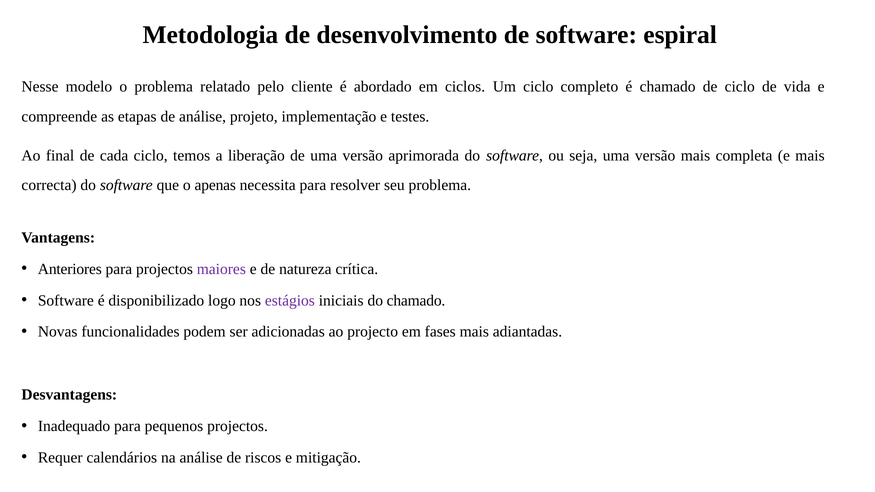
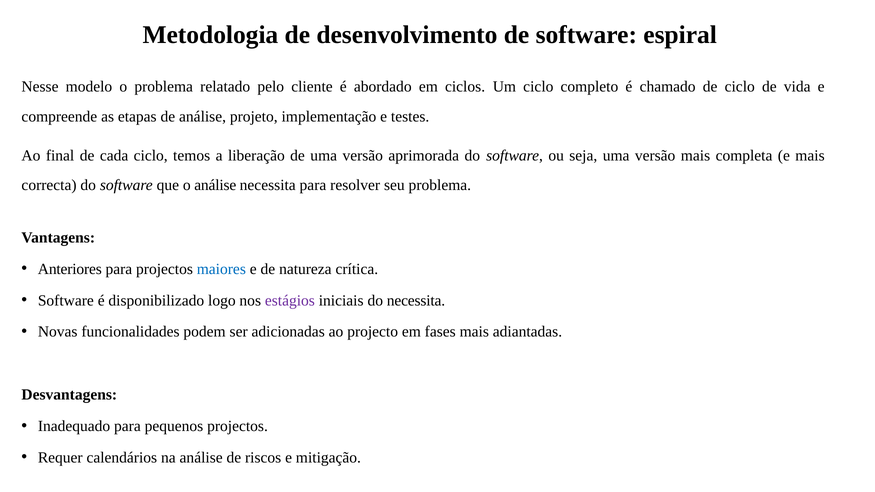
o apenas: apenas -> análise
maiores colour: purple -> blue
do chamado: chamado -> necessita
